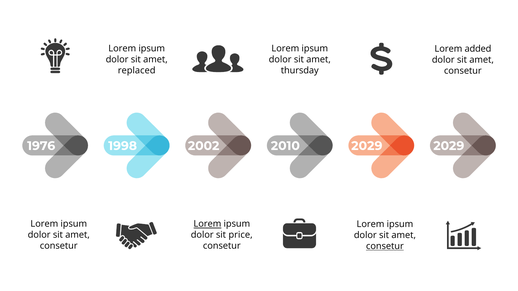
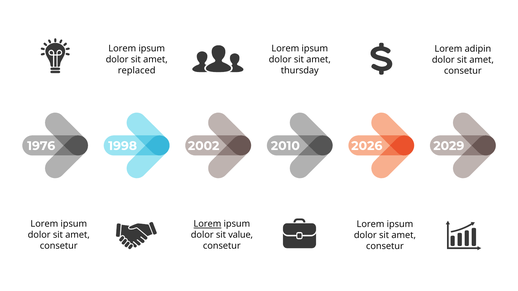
added: added -> adipin
2010 2029: 2029 -> 2026
price: price -> value
consetur at (385, 247) underline: present -> none
